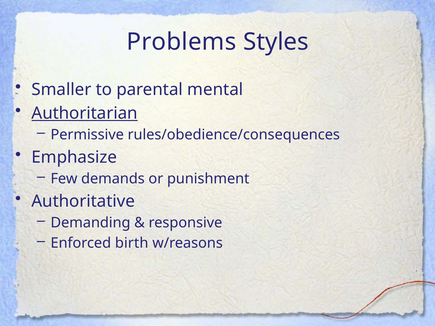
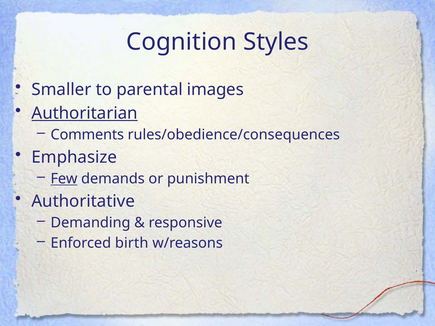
Problems: Problems -> Cognition
mental: mental -> images
Permissive: Permissive -> Comments
Few underline: none -> present
